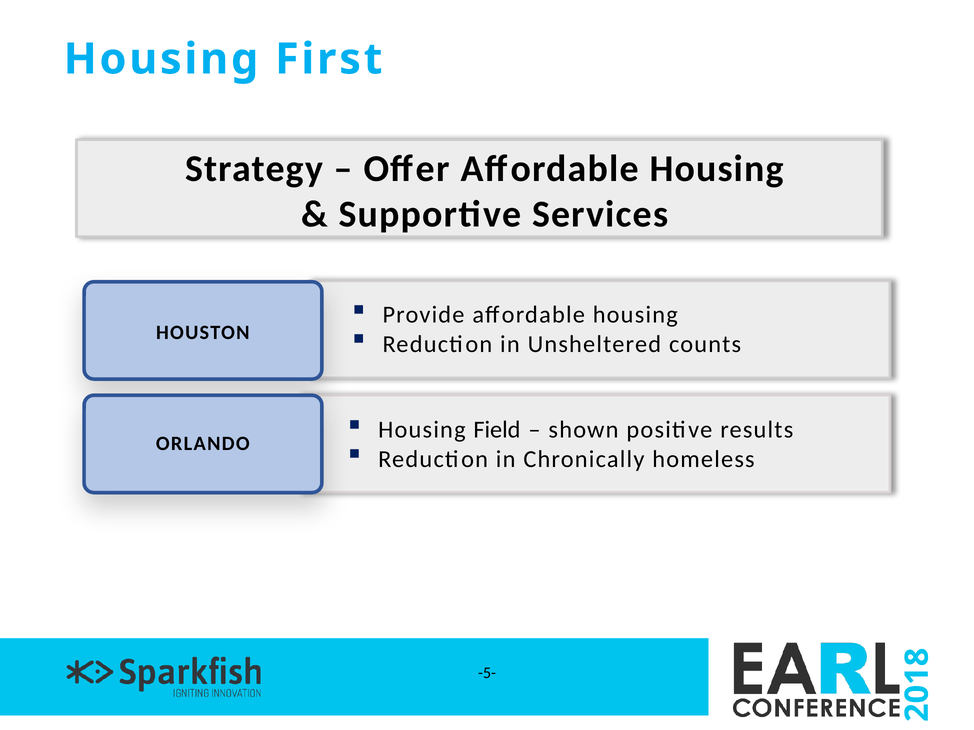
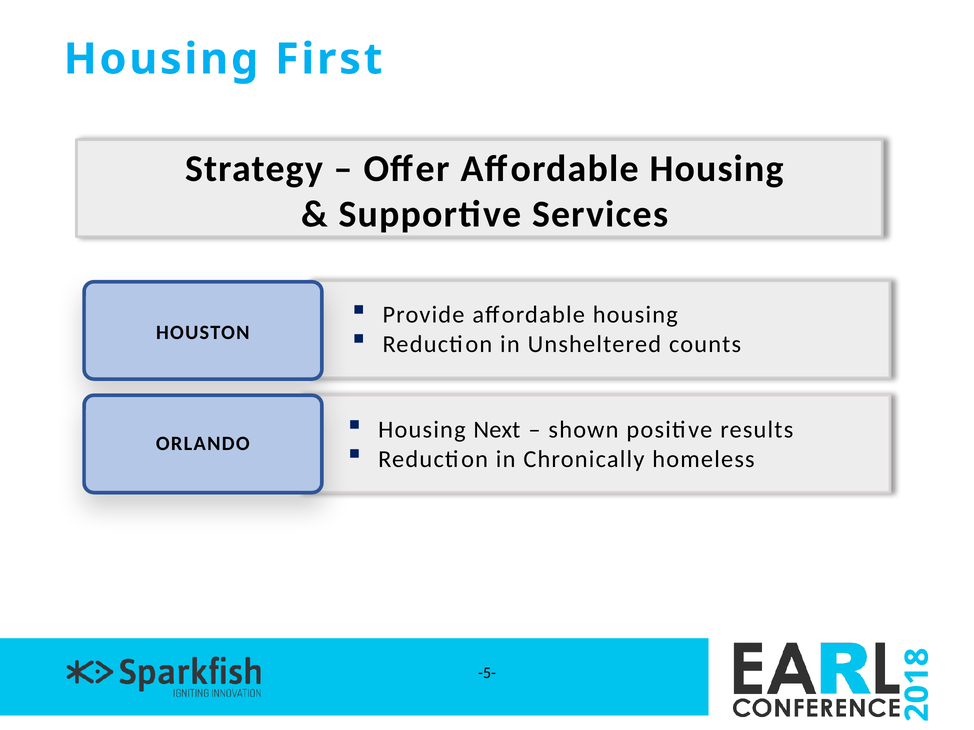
Field: Field -> Next
